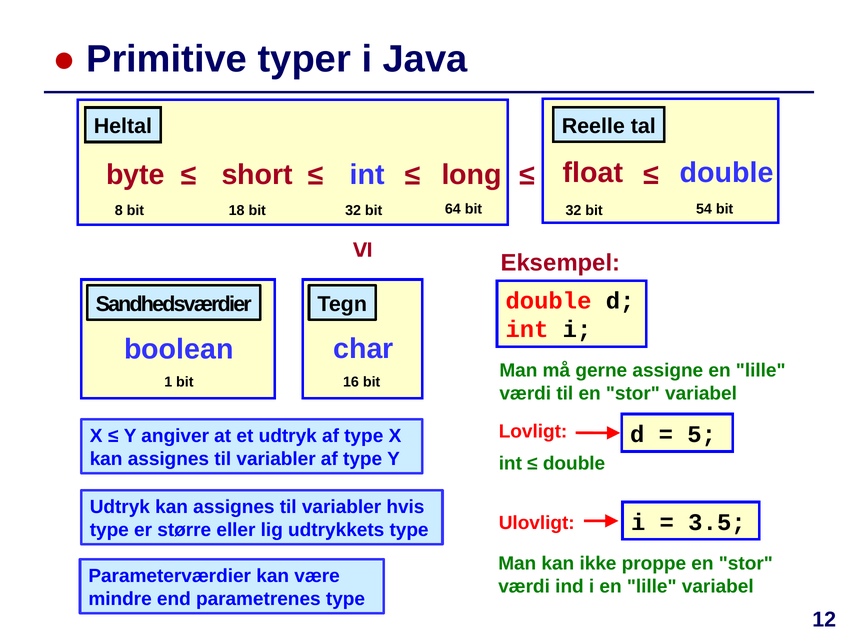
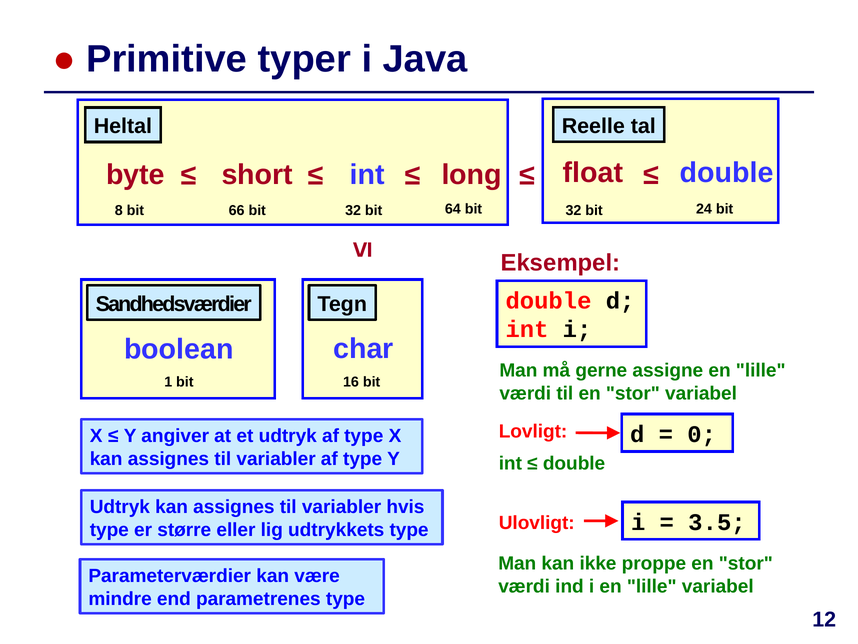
18: 18 -> 66
54: 54 -> 24
5: 5 -> 0
